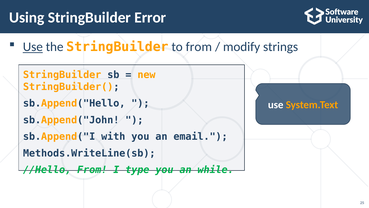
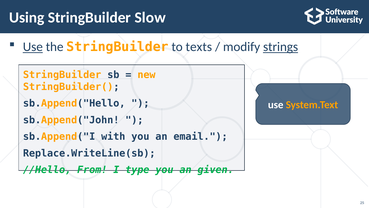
Error: Error -> Slow
to from: from -> texts
strings underline: none -> present
Methods.WriteLine(sb: Methods.WriteLine(sb -> Replace.WriteLine(sb
while: while -> given
